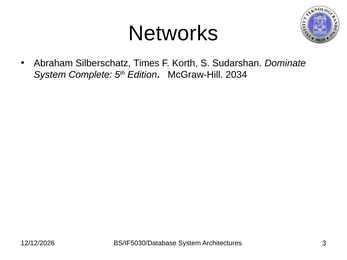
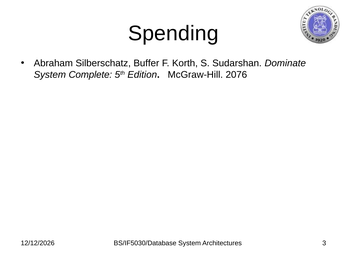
Networks: Networks -> Spending
Times: Times -> Buffer
2034: 2034 -> 2076
